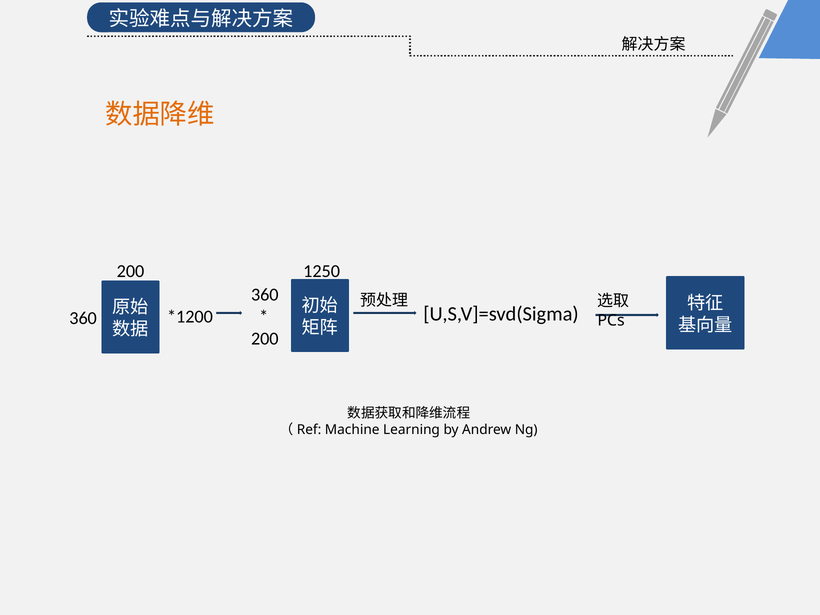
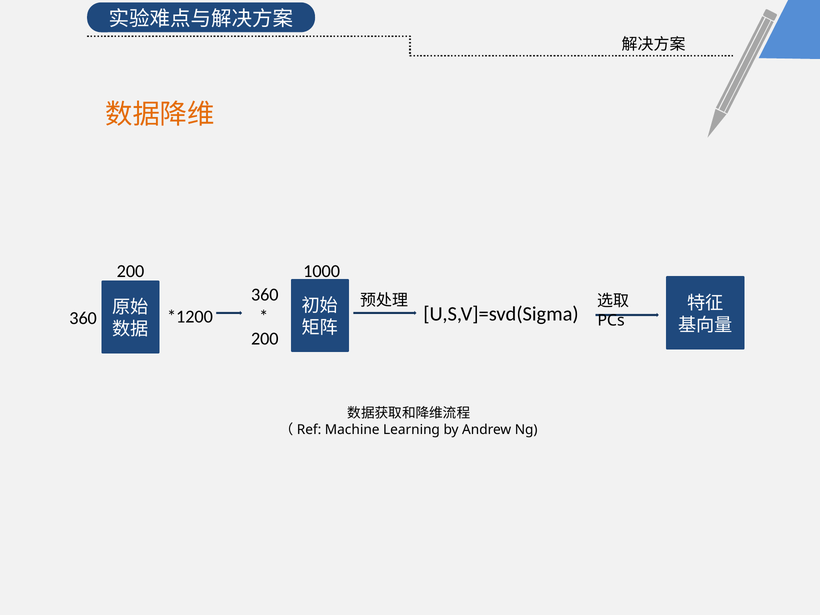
1250: 1250 -> 1000
